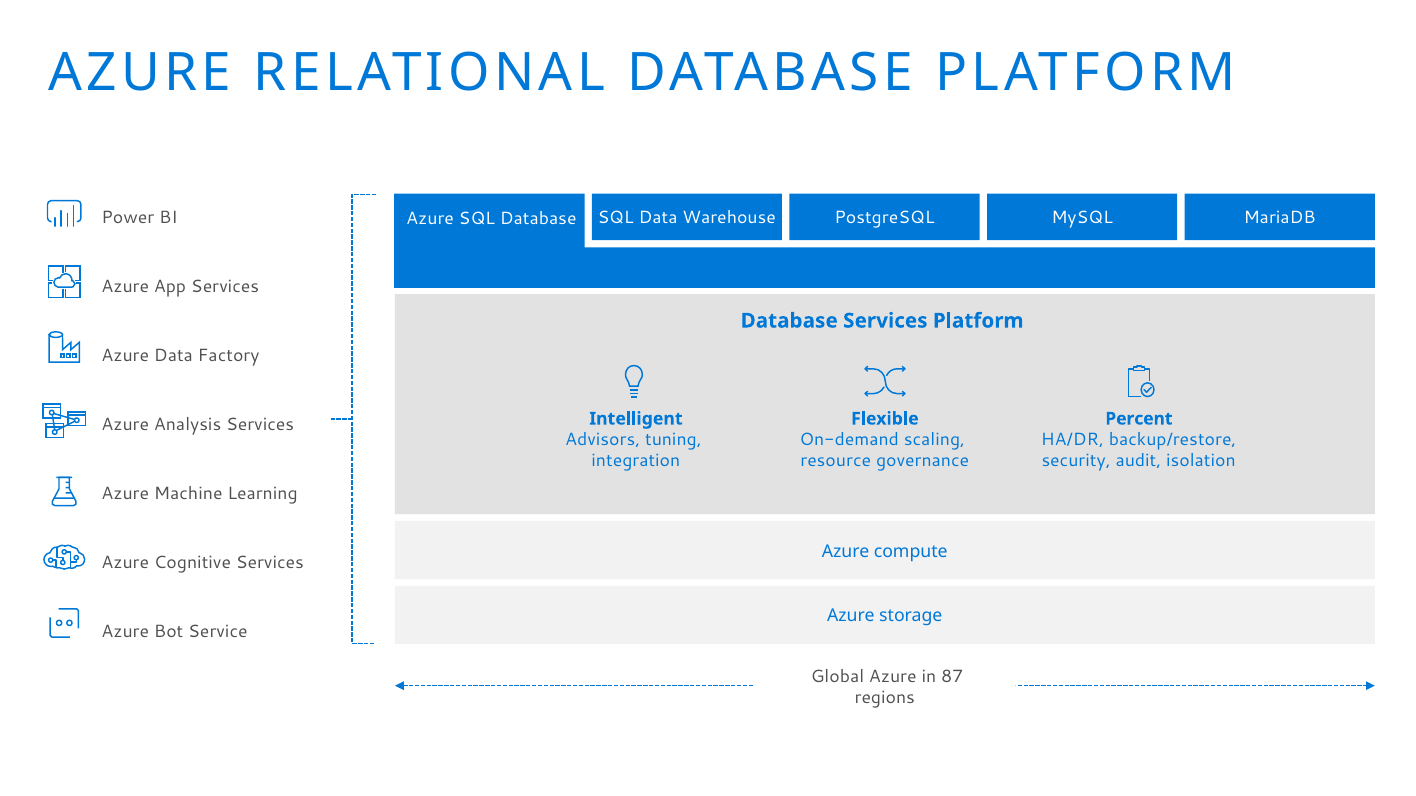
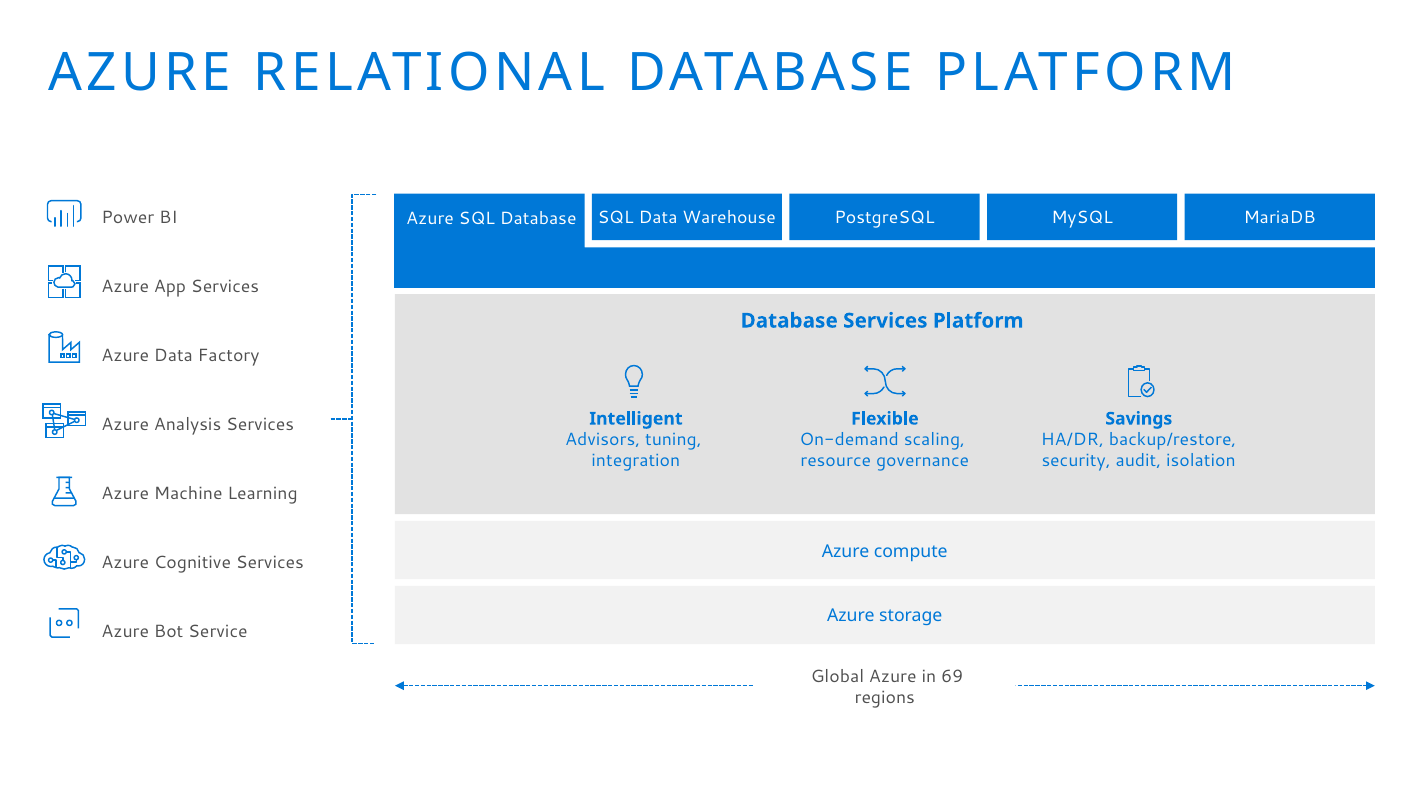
Percent: Percent -> Savings
87: 87 -> 69
